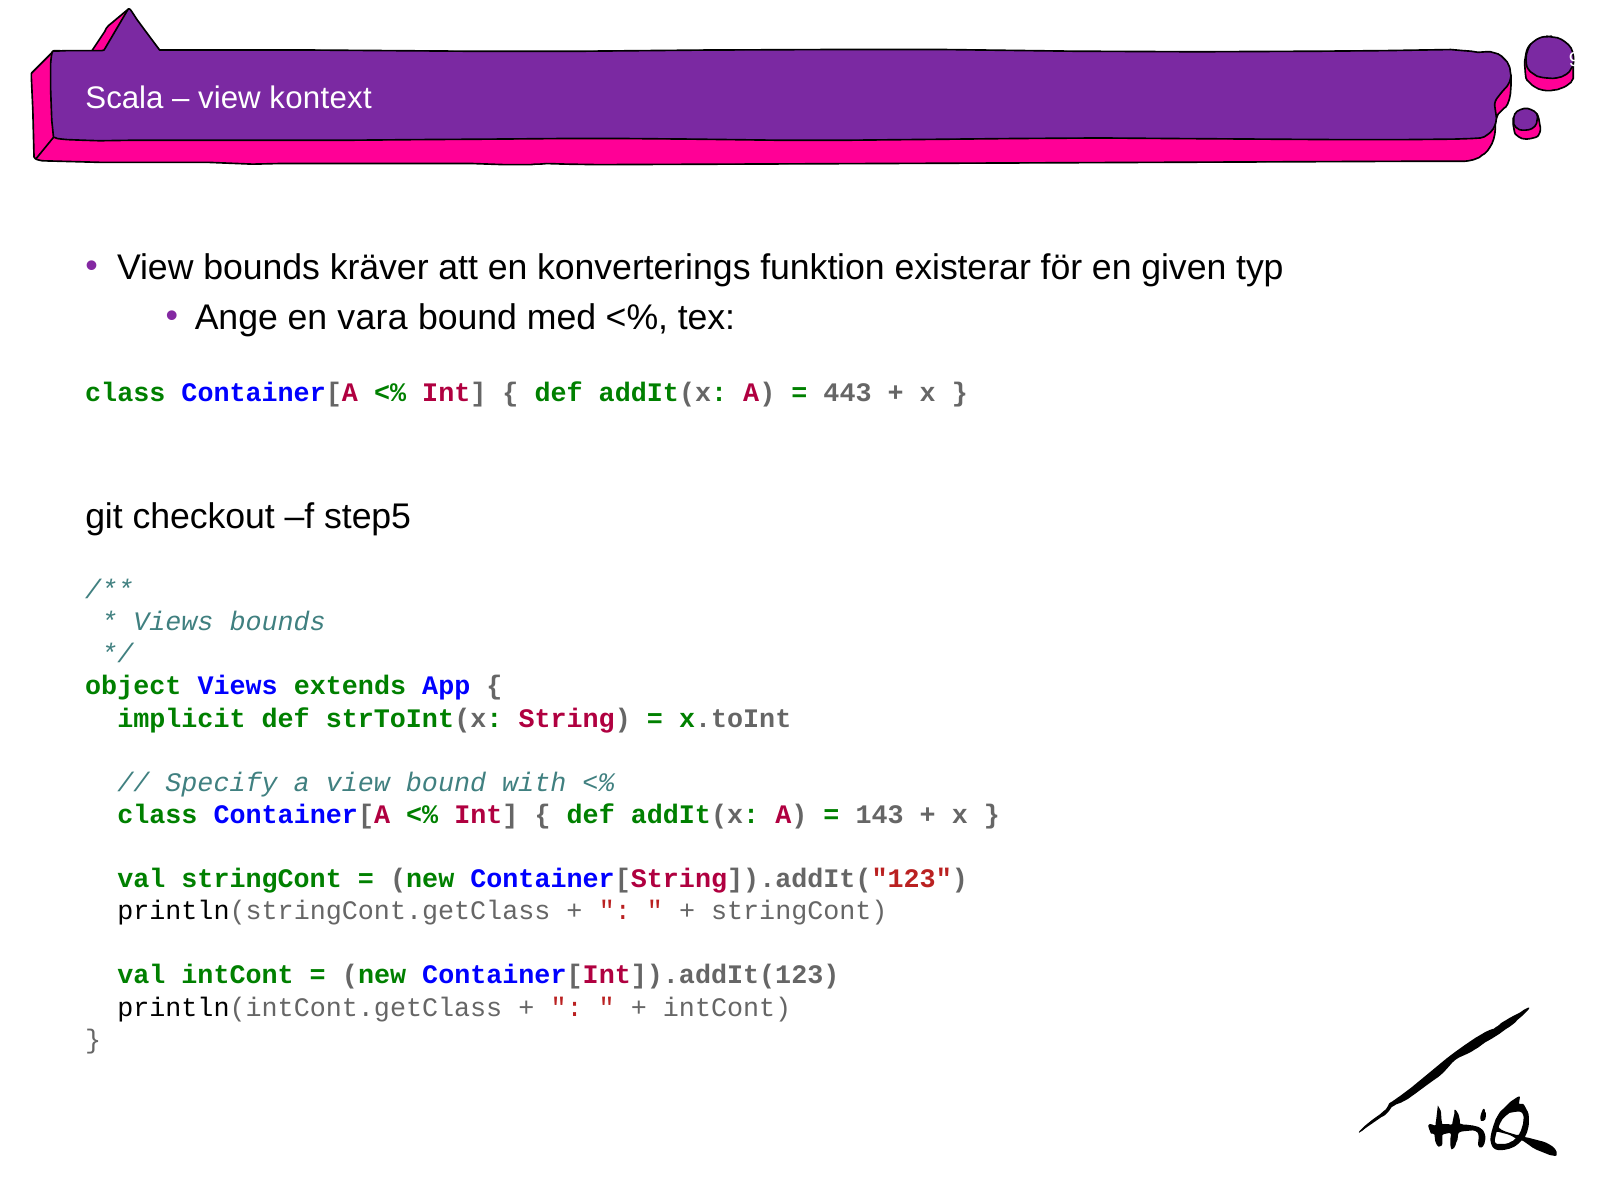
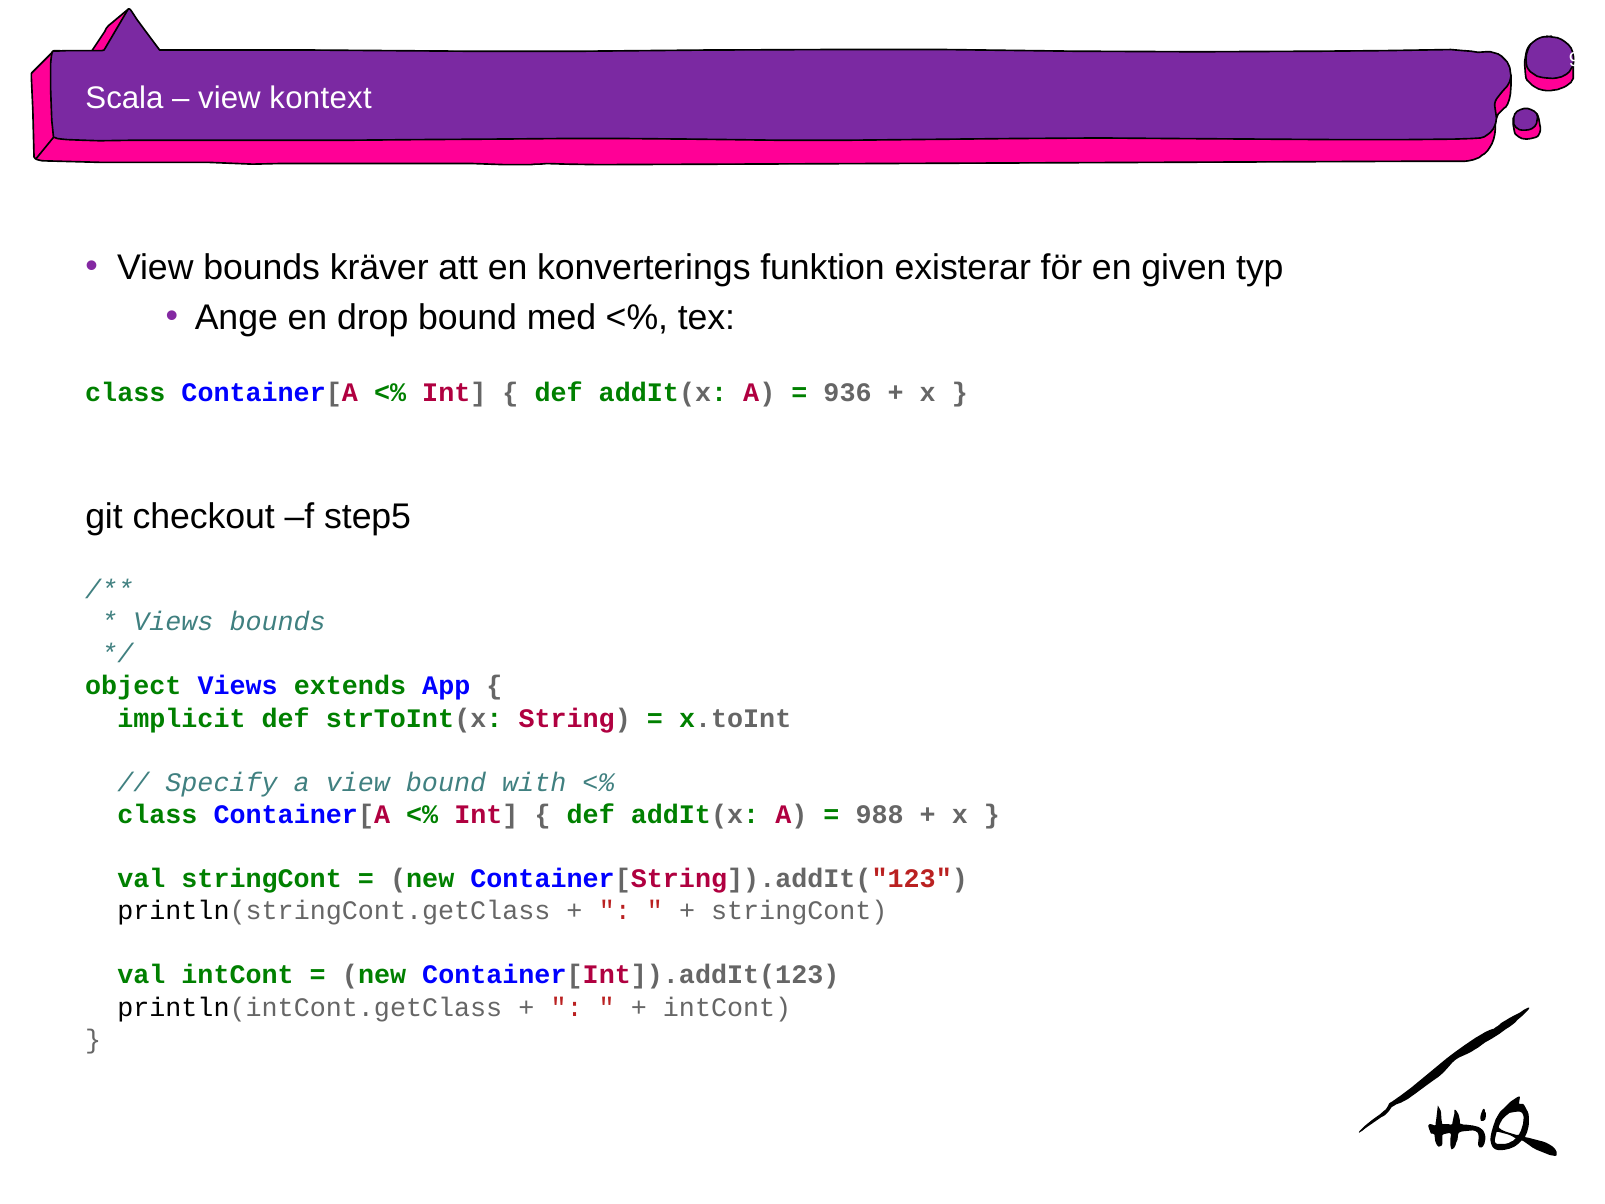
vara: vara -> drop
443: 443 -> 936
143: 143 -> 988
